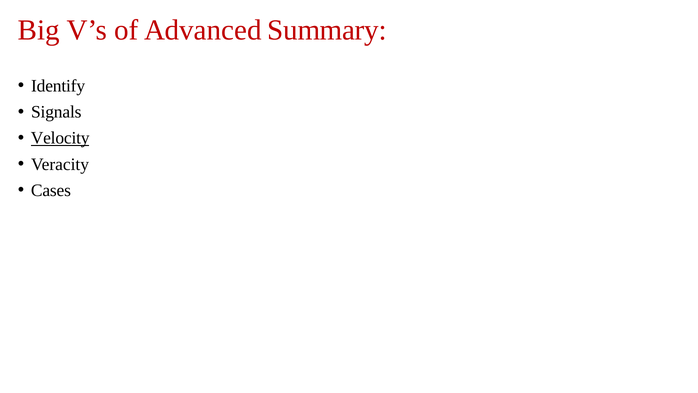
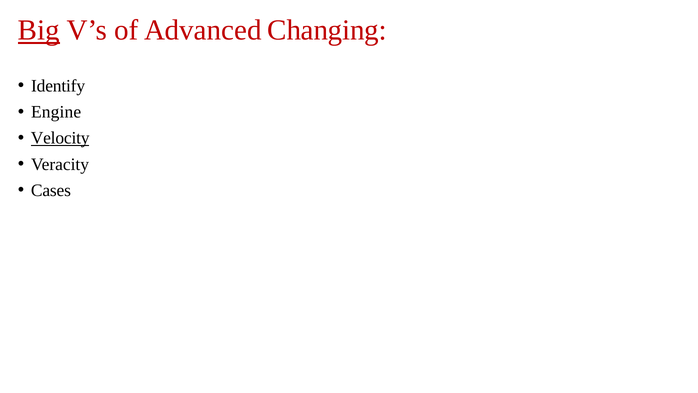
Big underline: none -> present
Summary: Summary -> Changing
Signals: Signals -> Engine
